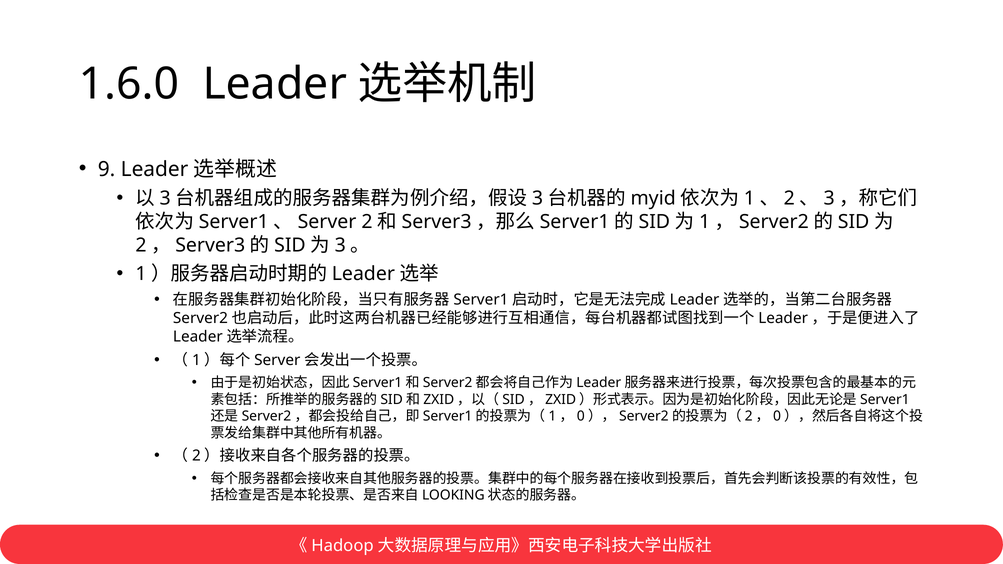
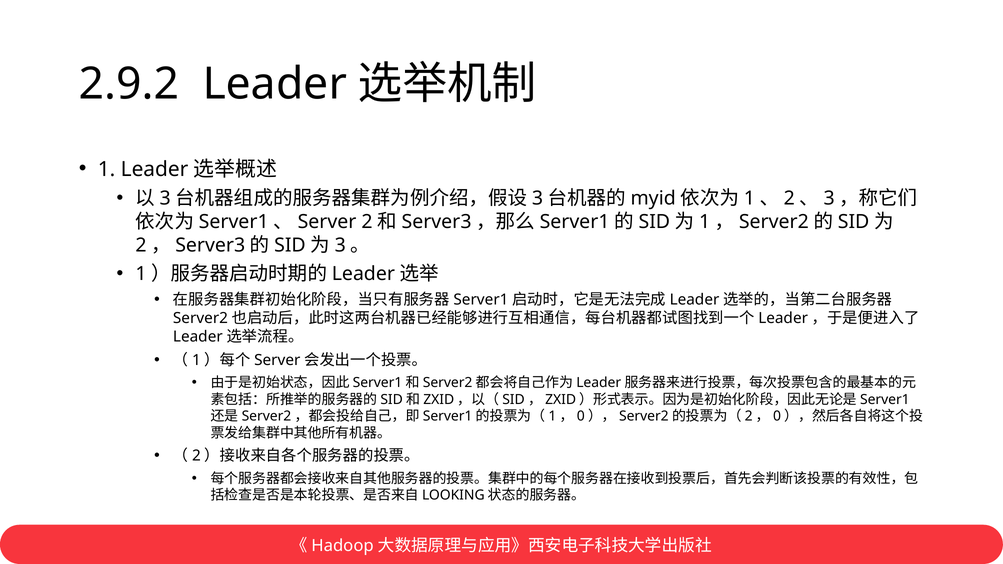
1.6.0: 1.6.0 -> 2.9.2
9: 9 -> 1
